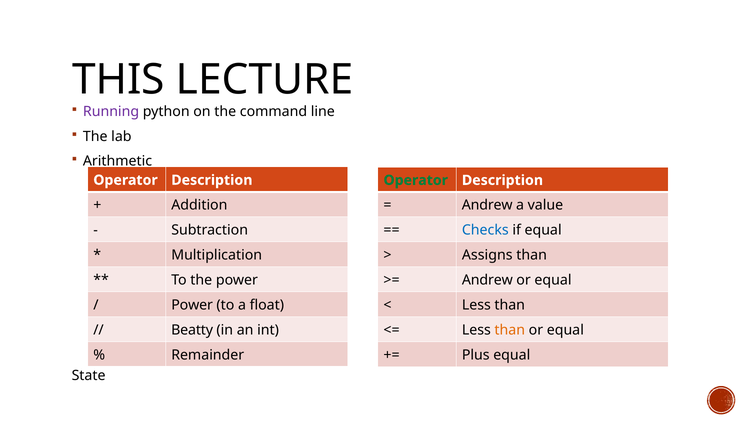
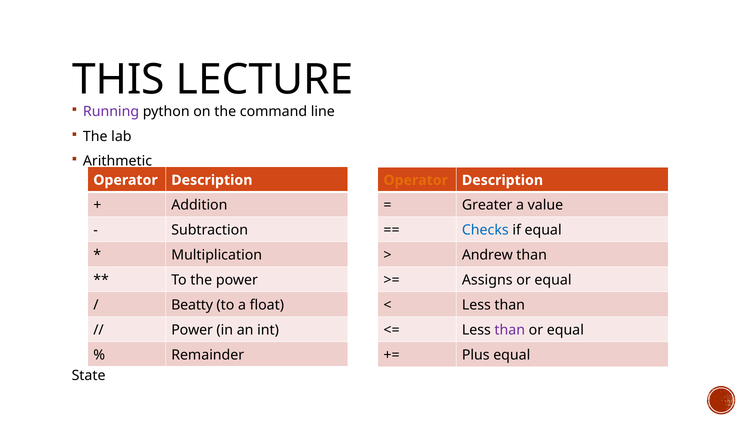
Operator at (416, 180) colour: green -> orange
Andrew at (487, 205): Andrew -> Greater
Assigns: Assigns -> Andrew
Andrew at (487, 280): Andrew -> Assigns
Power at (192, 305): Power -> Beatty
Beatty at (192, 330): Beatty -> Power
than at (510, 330) colour: orange -> purple
